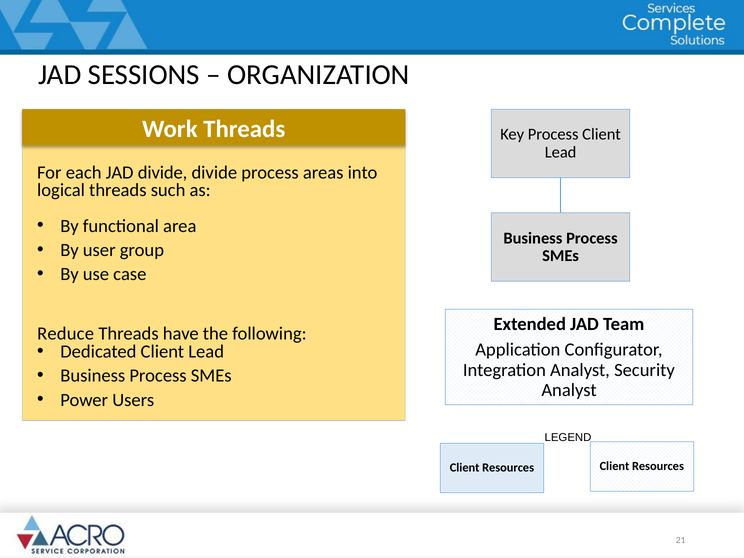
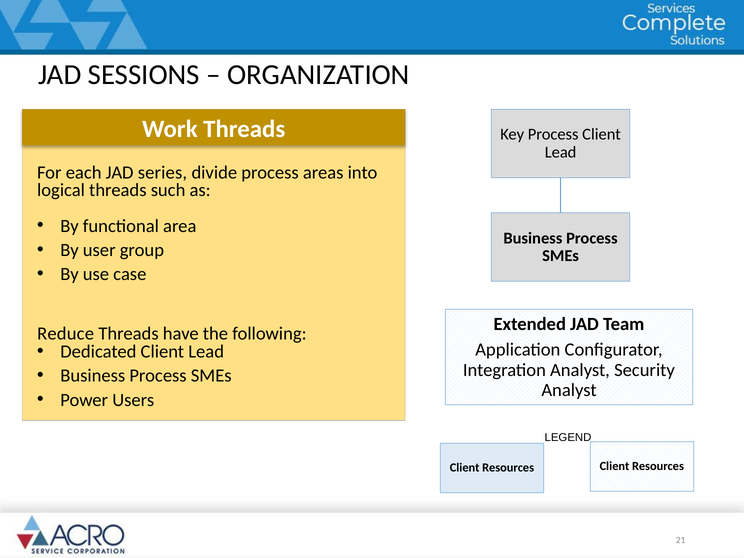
JAD divide: divide -> series
